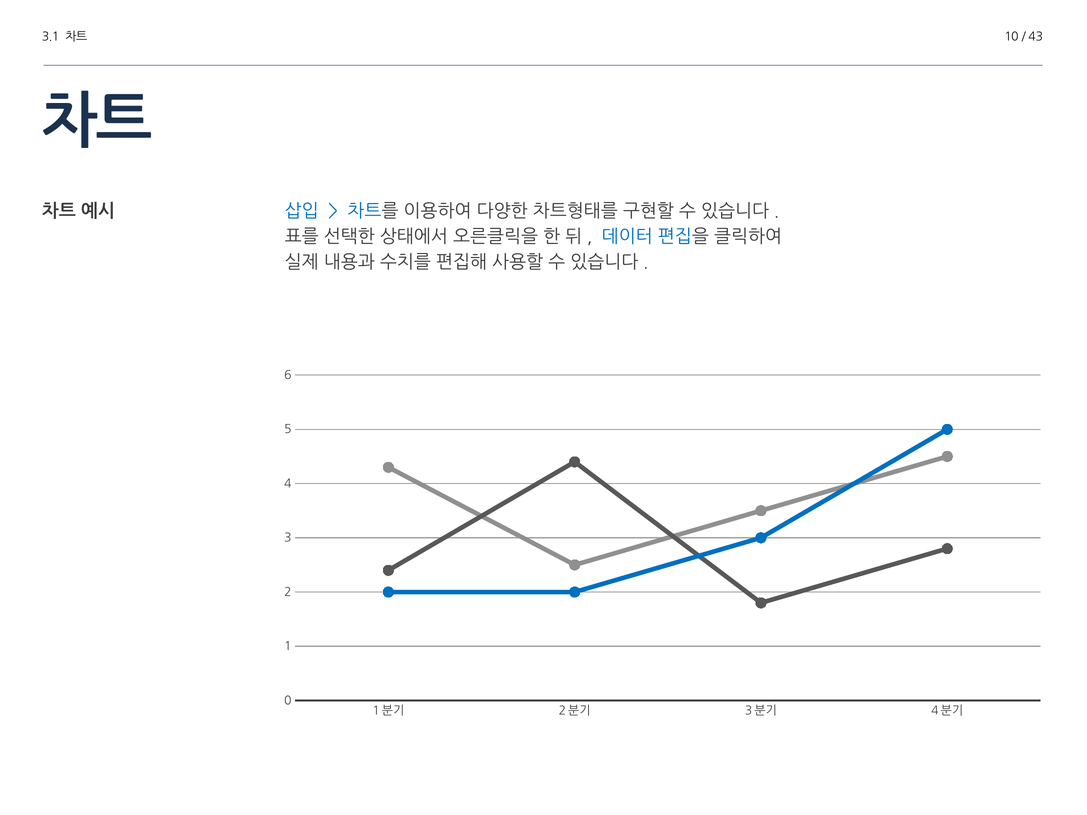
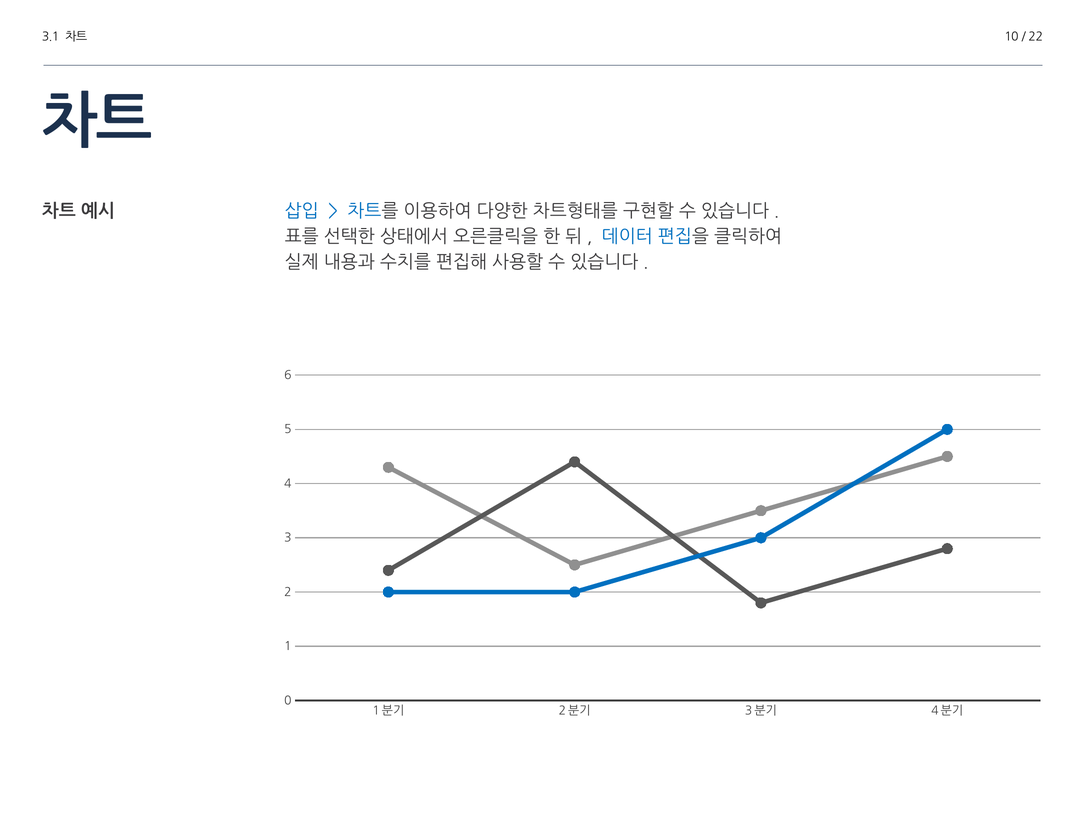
43: 43 -> 22
